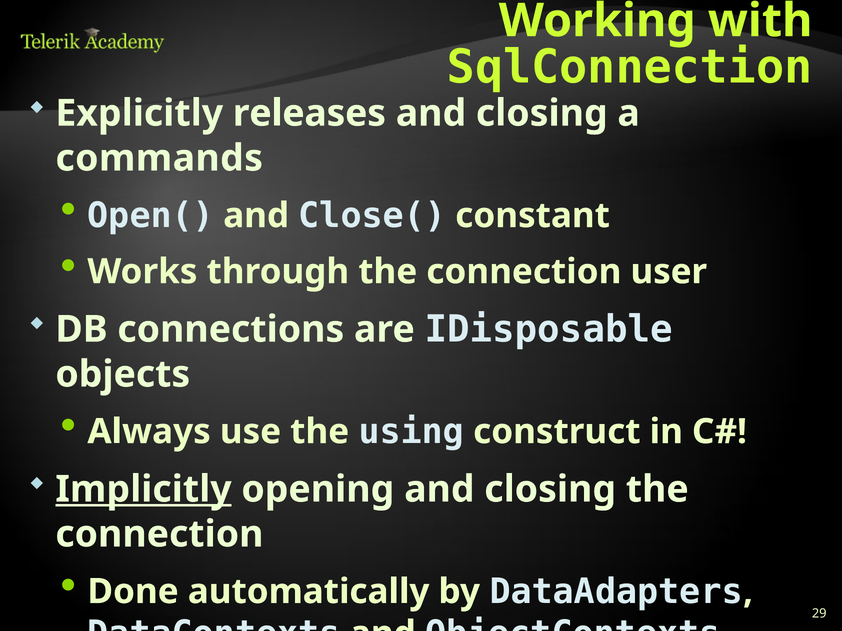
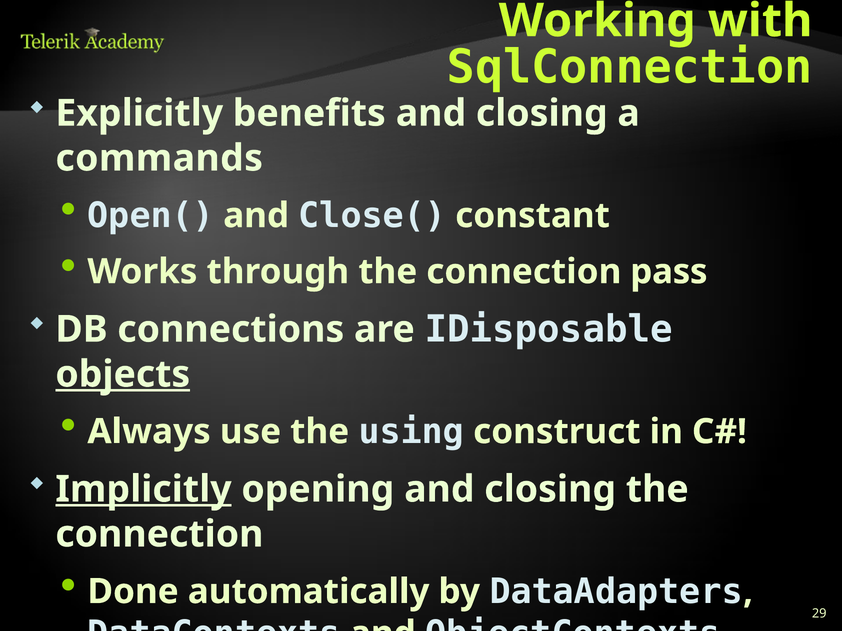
releases: releases -> benefits
user: user -> pass
objects underline: none -> present
